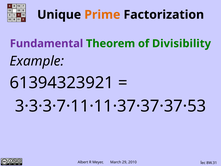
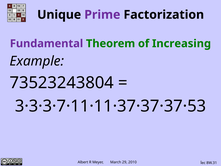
Prime colour: orange -> purple
Divisibility: Divisibility -> Increasing
61394323921: 61394323921 -> 73523243804
